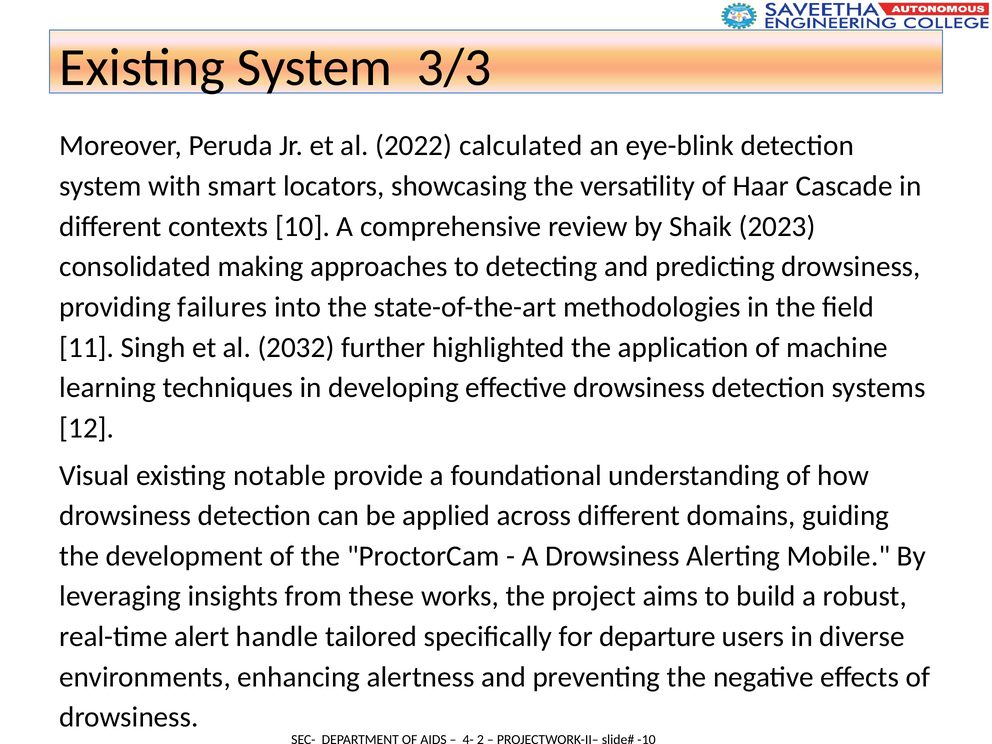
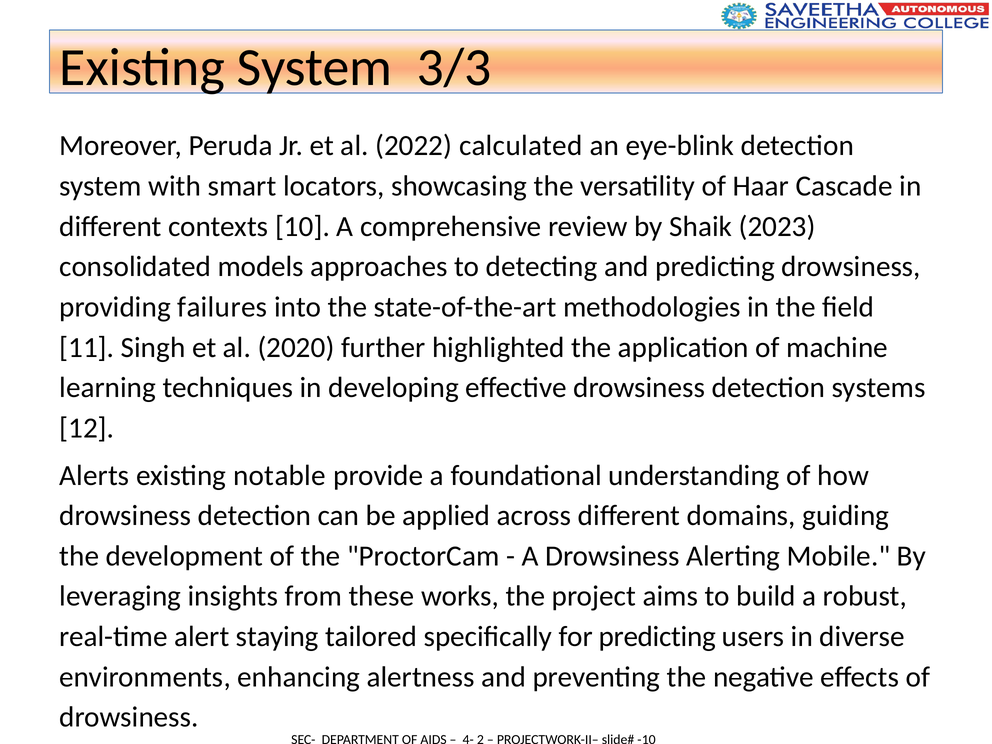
making: making -> models
2032: 2032 -> 2020
Visual: Visual -> Alerts
handle: handle -> staying
for departure: departure -> predicting
